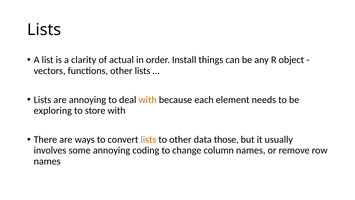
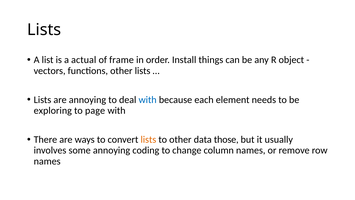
clarity: clarity -> actual
actual: actual -> frame
with at (148, 100) colour: orange -> blue
store: store -> page
